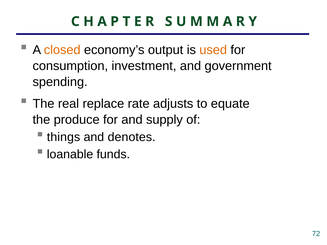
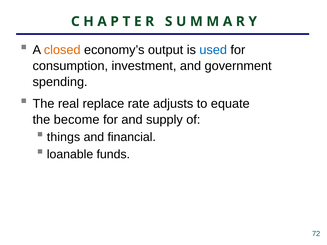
used colour: orange -> blue
produce: produce -> become
denotes: denotes -> financial
